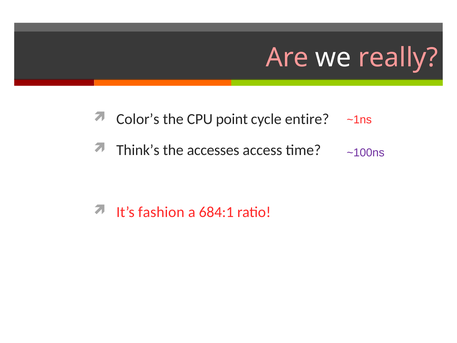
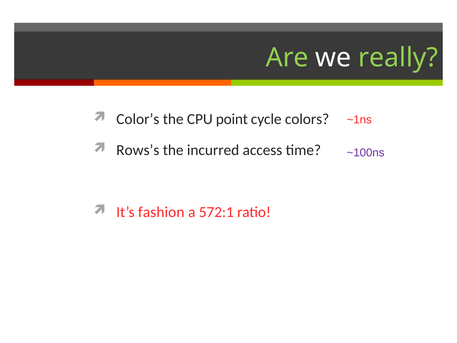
Are colour: pink -> light green
really colour: pink -> light green
entire: entire -> colors
Think’s: Think’s -> Rows’s
accesses: accesses -> incurred
684:1: 684:1 -> 572:1
